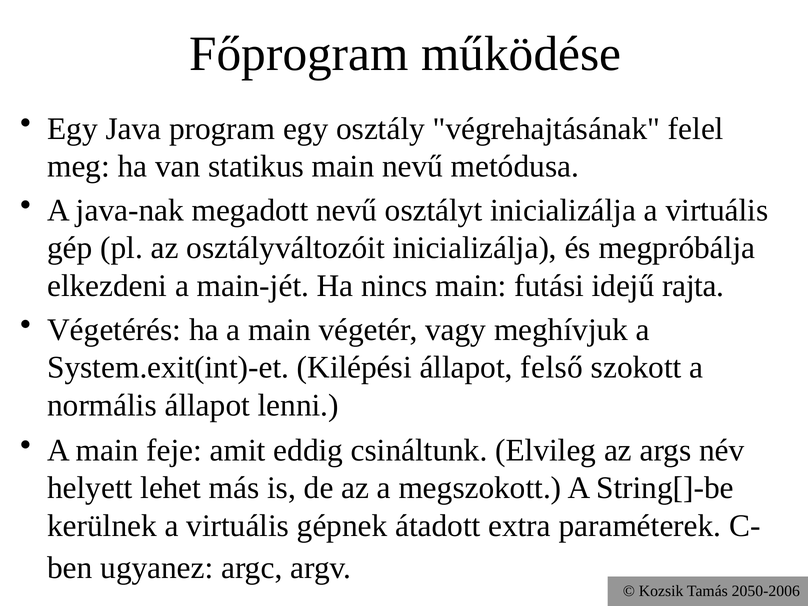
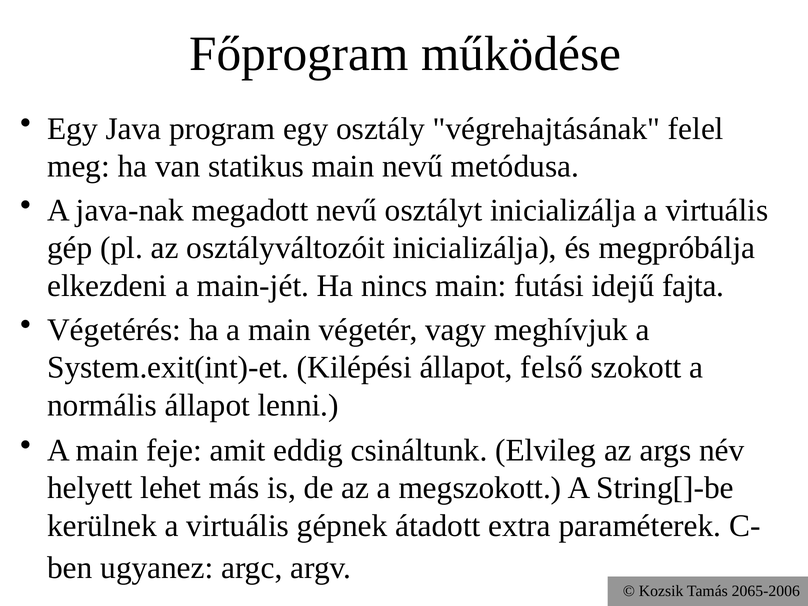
rajta: rajta -> fajta
2050-2006: 2050-2006 -> 2065-2006
